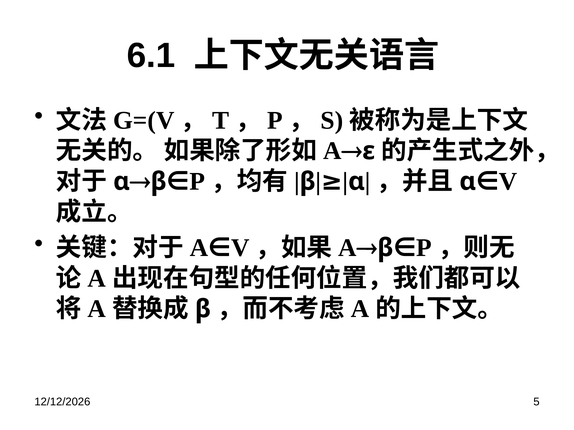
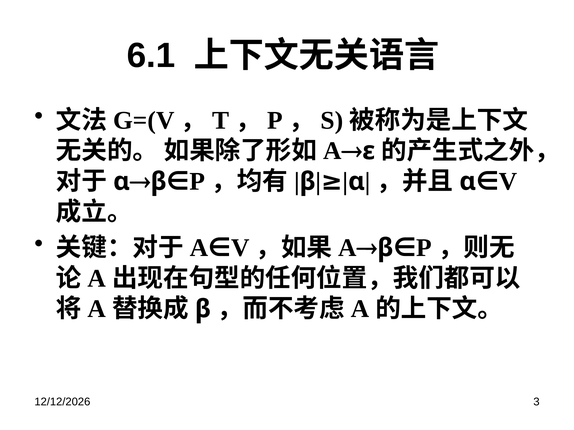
5: 5 -> 3
